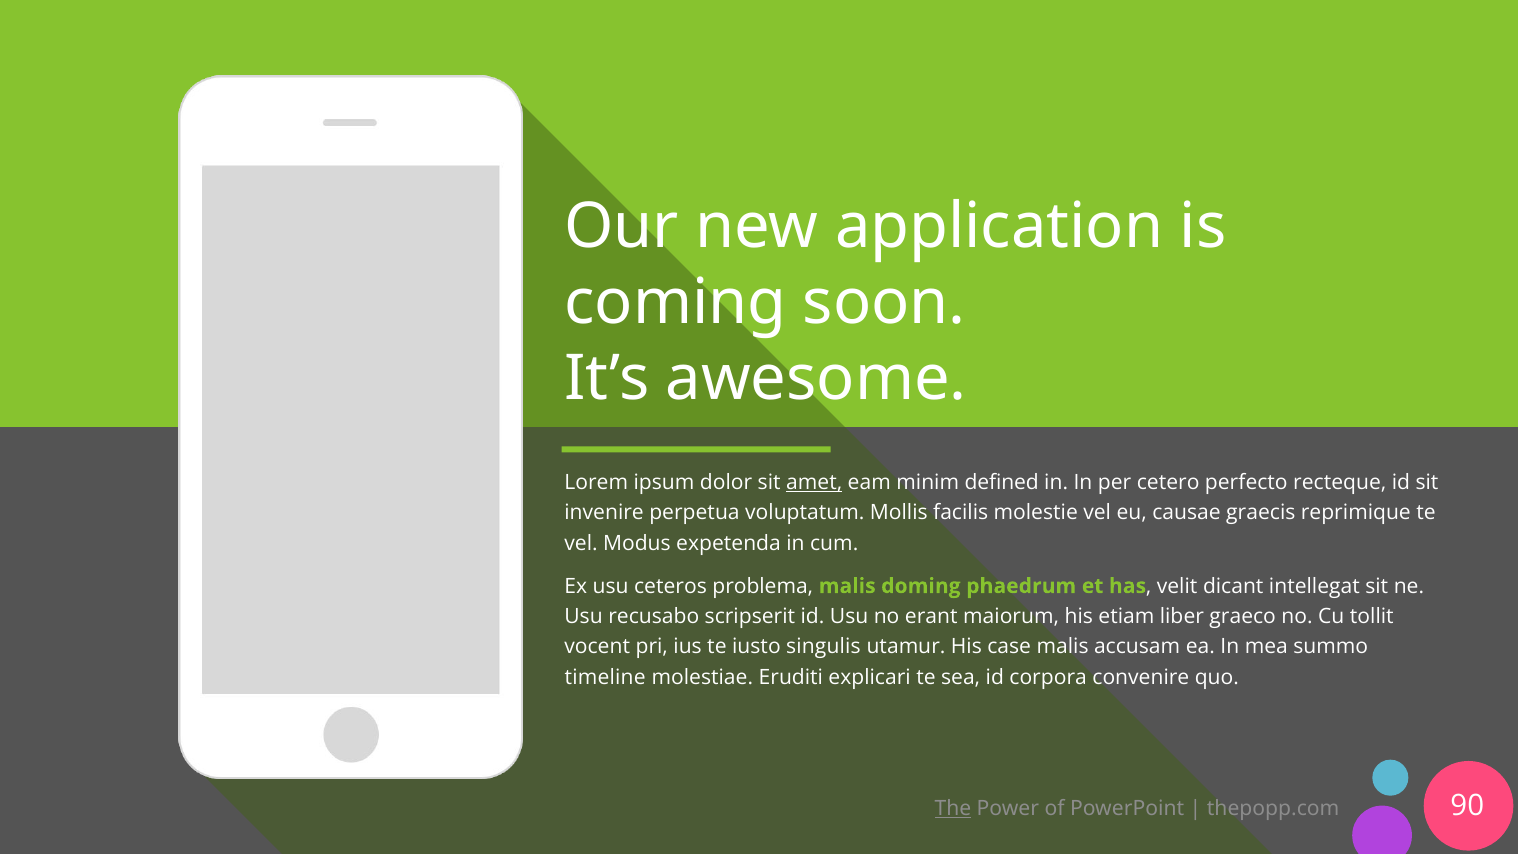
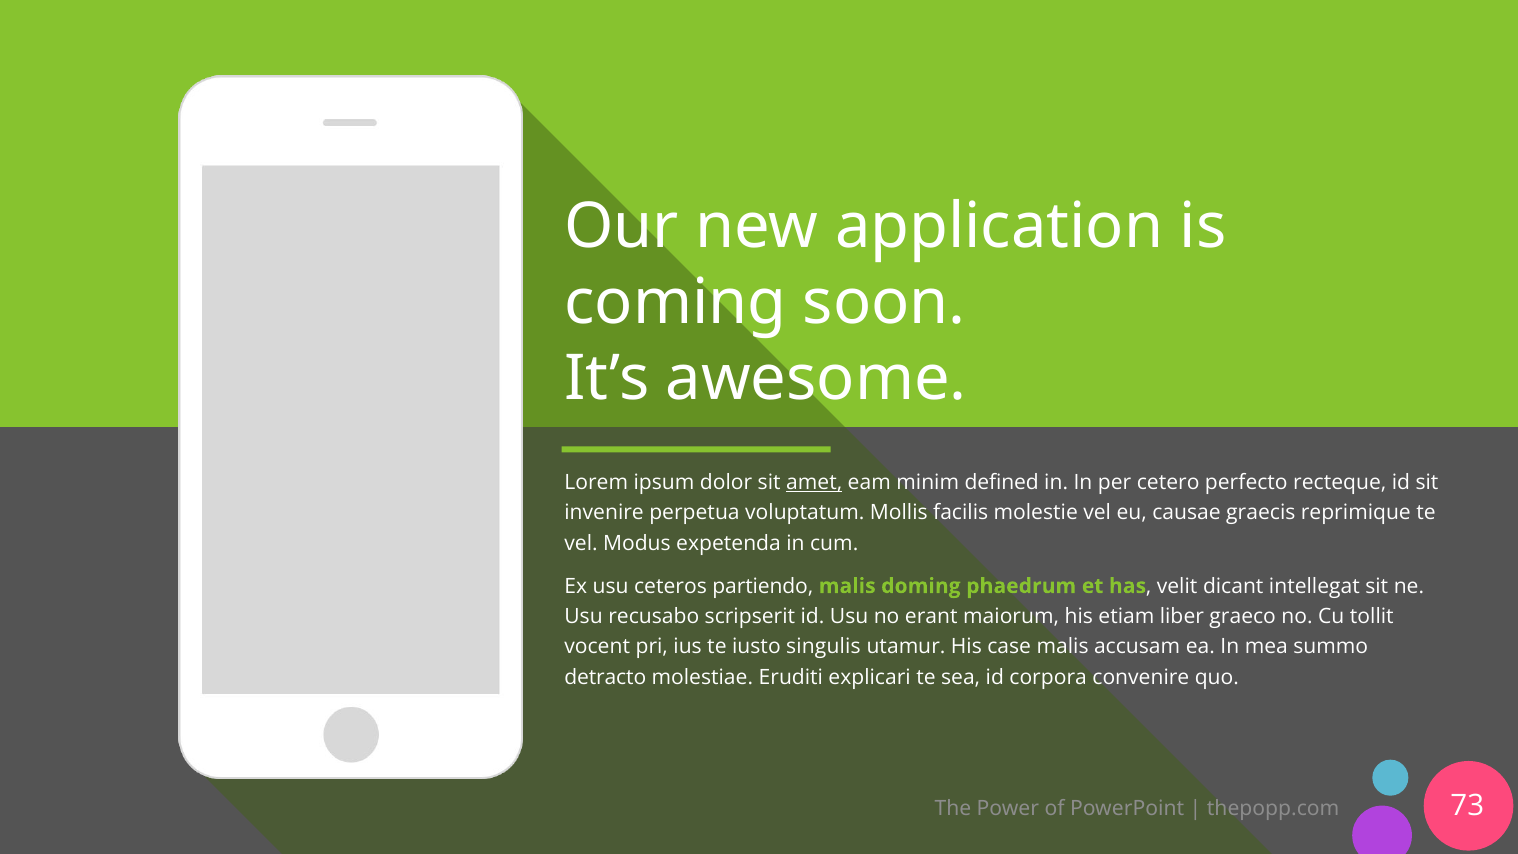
problema: problema -> partiendo
timeline: timeline -> detracto
The underline: present -> none
90: 90 -> 73
